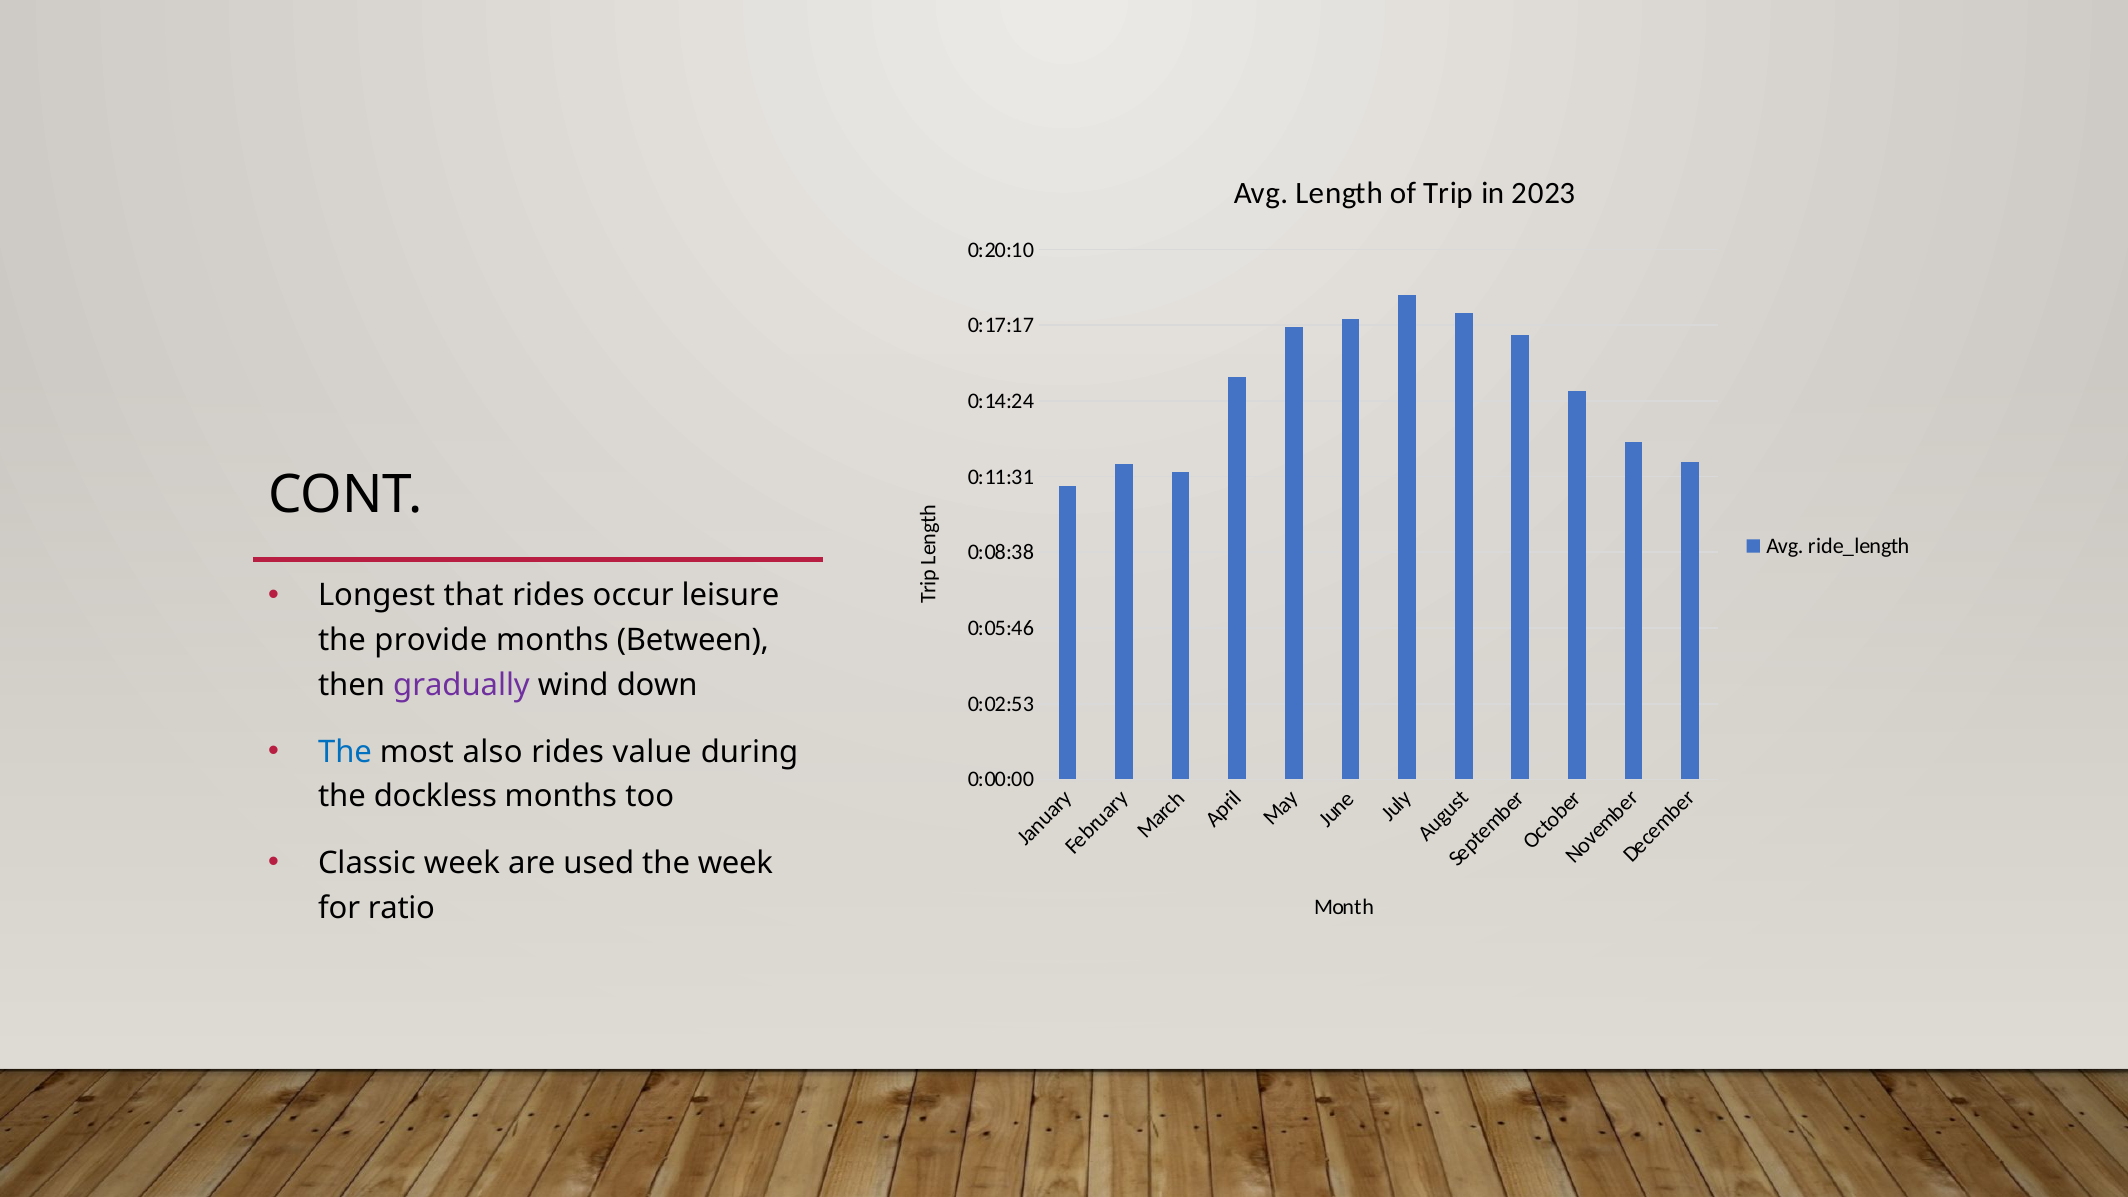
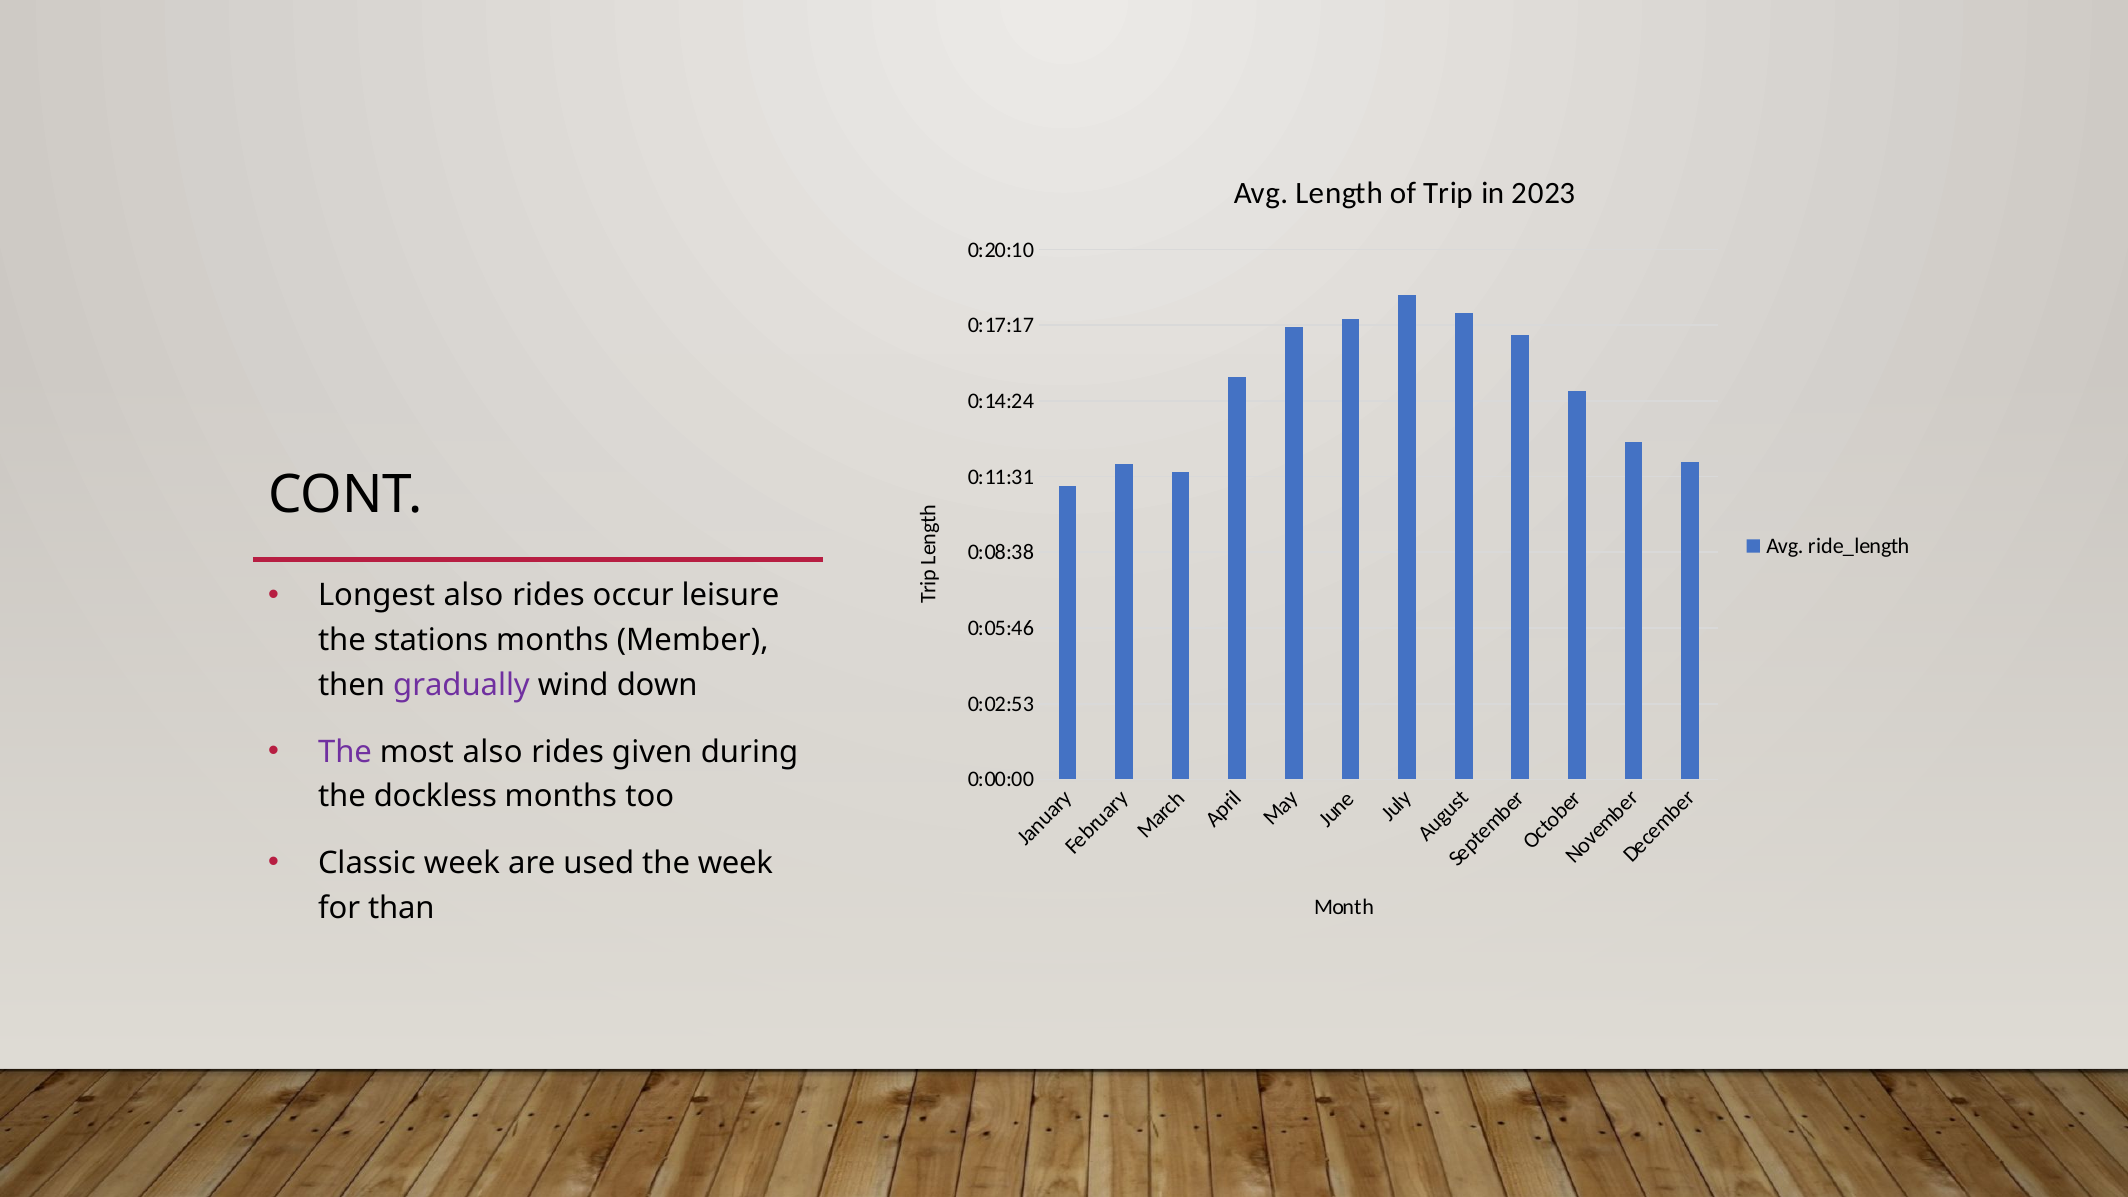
Longest that: that -> also
provide: provide -> stations
Between: Between -> Member
The at (345, 752) colour: blue -> purple
value: value -> given
ratio: ratio -> than
